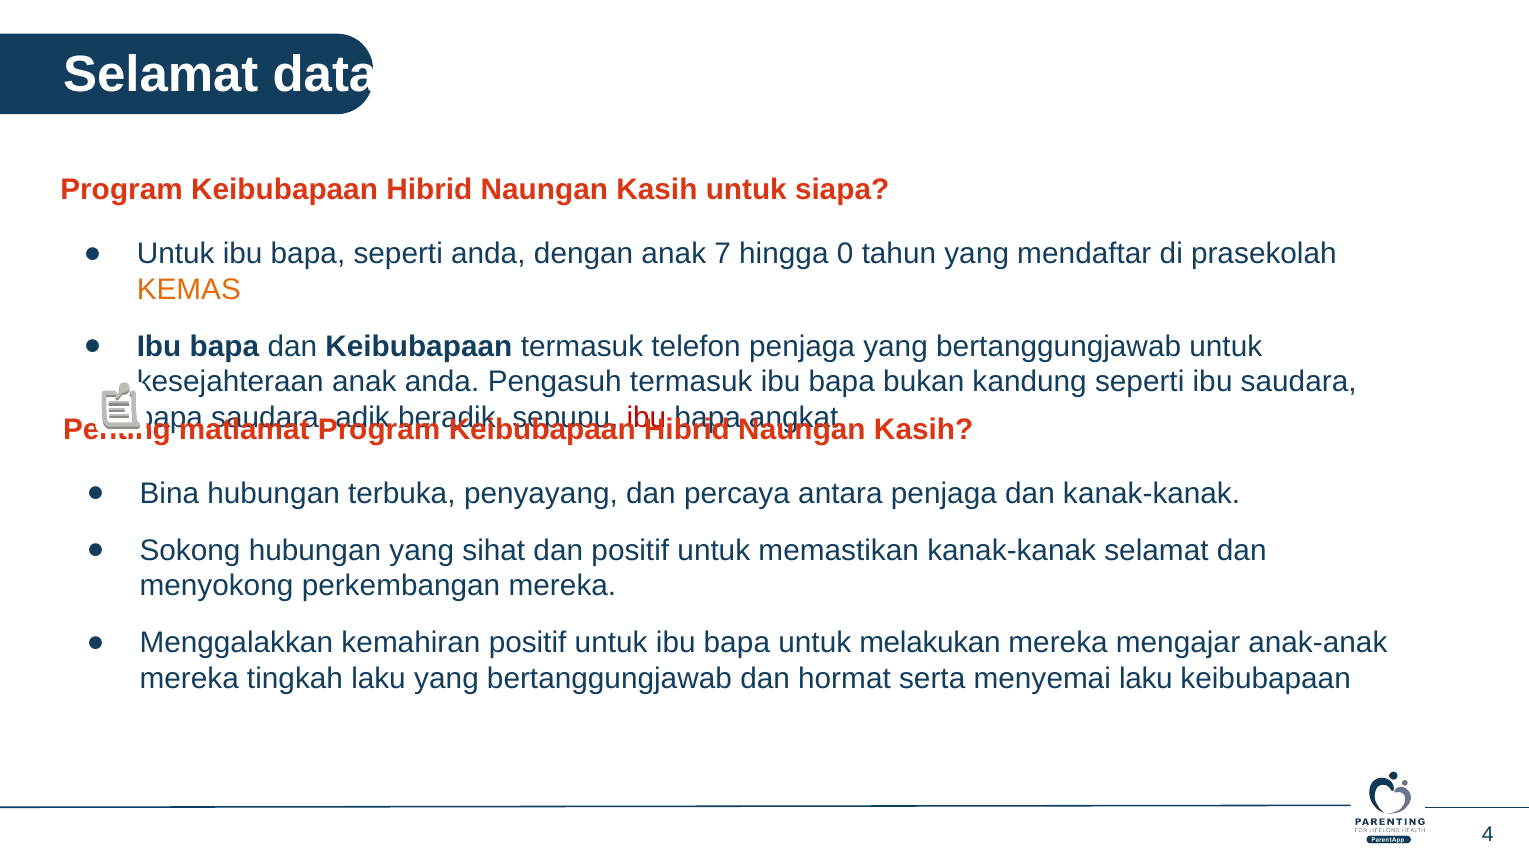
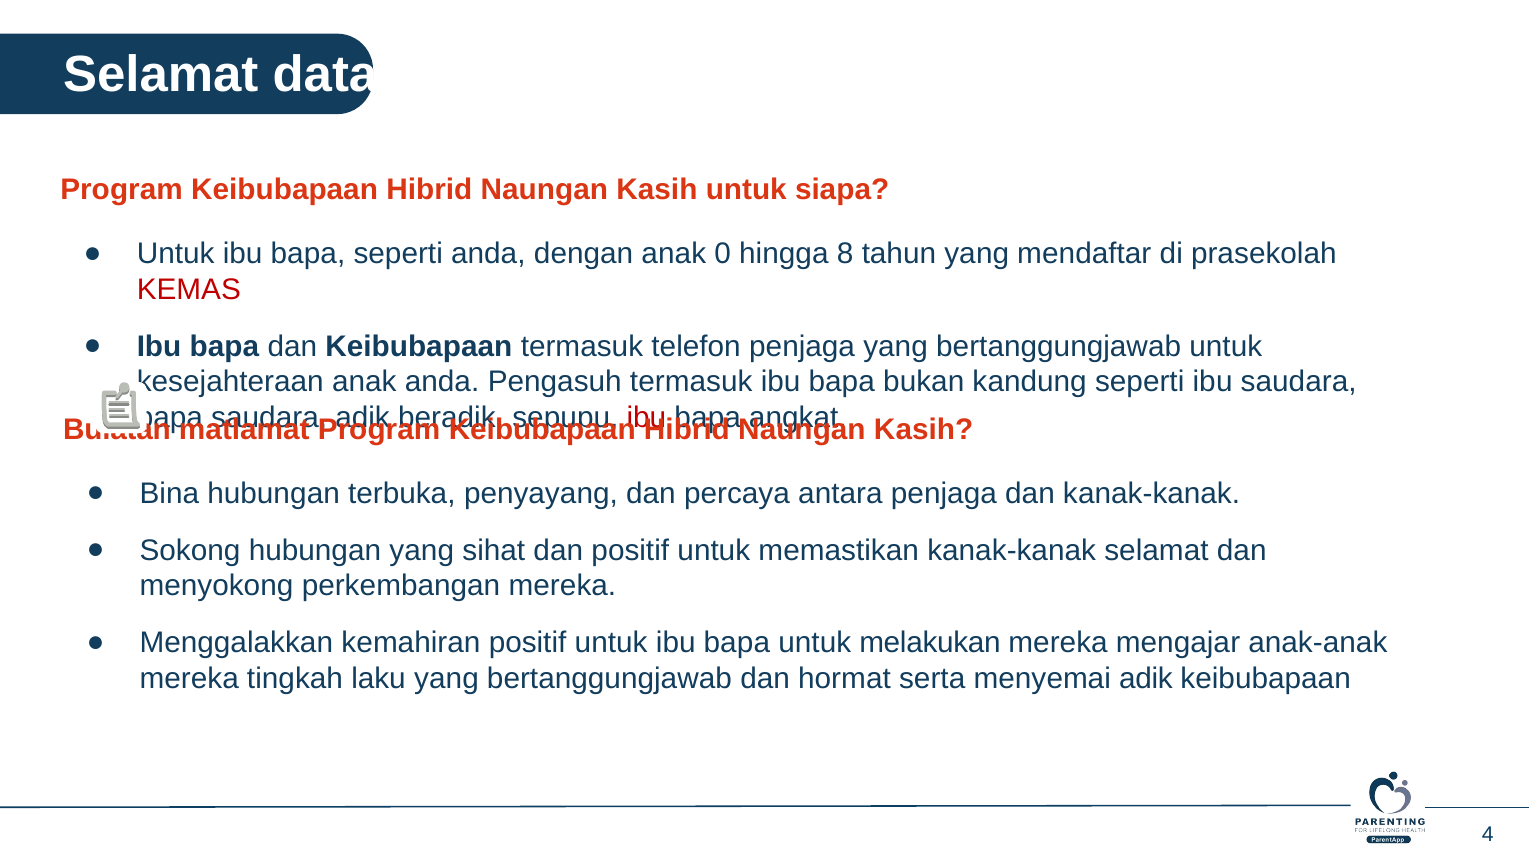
7: 7 -> 0
0: 0 -> 8
KEMAS colour: orange -> red
Penting: Penting -> Bulatan
menyemai laku: laku -> adik
